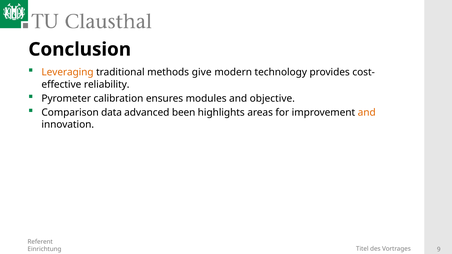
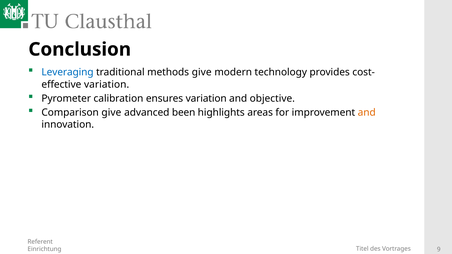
Leveraging colour: orange -> blue
reliability at (107, 84): reliability -> variation
ensures modules: modules -> variation
Comparison data: data -> give
